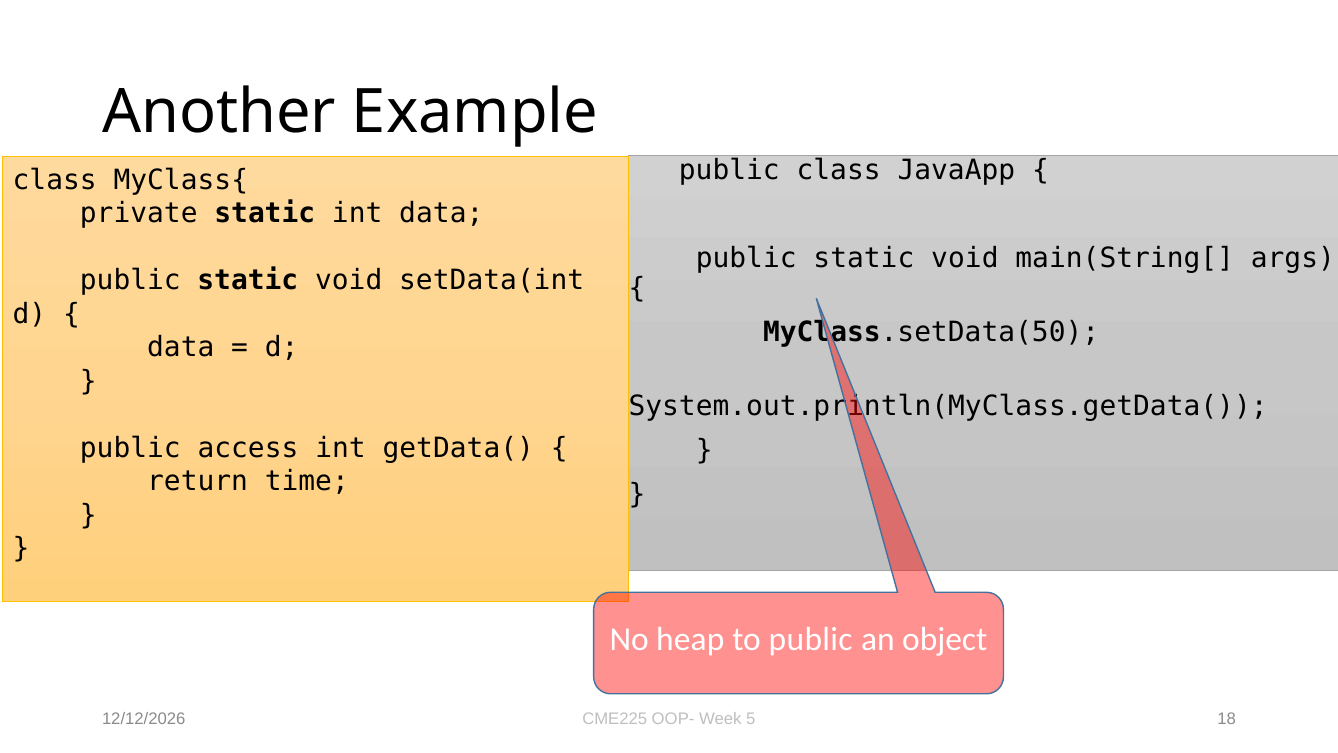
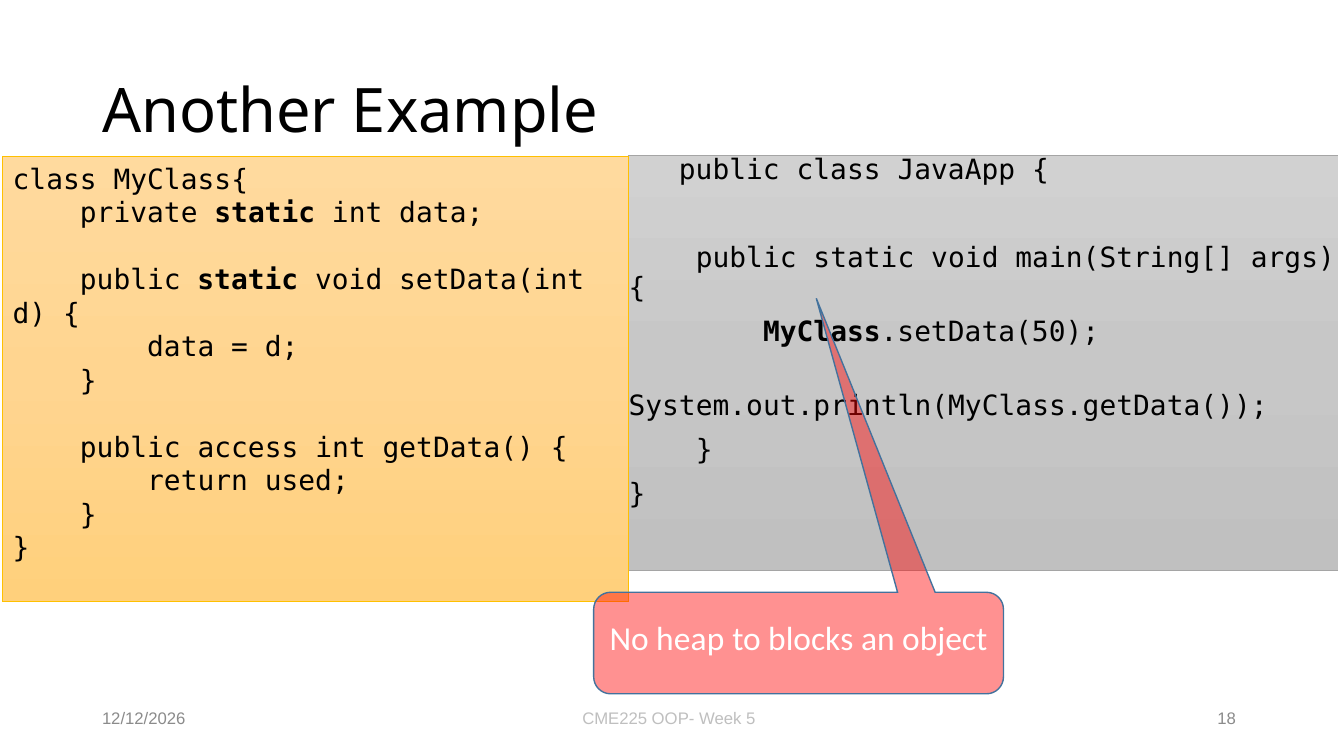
time: time -> used
to public: public -> blocks
